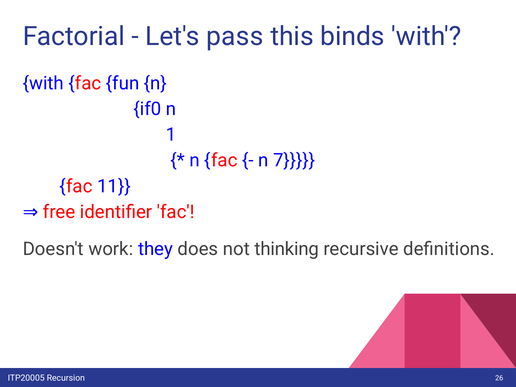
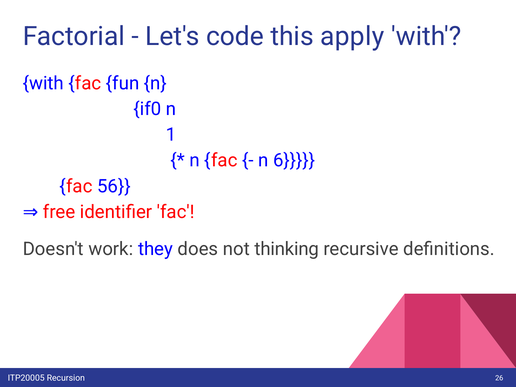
pass: pass -> code
binds: binds -> apply
7: 7 -> 6
11: 11 -> 56
